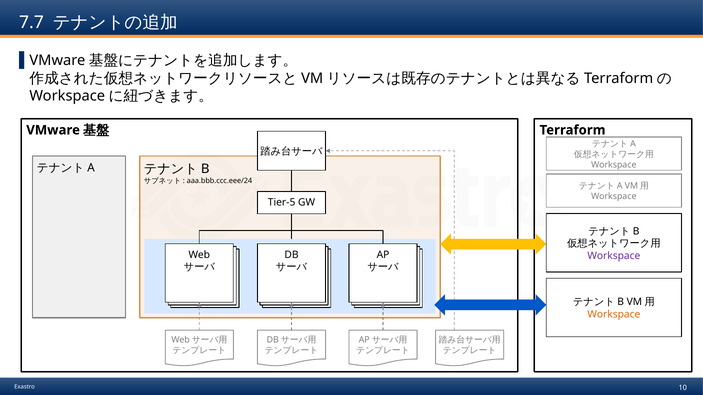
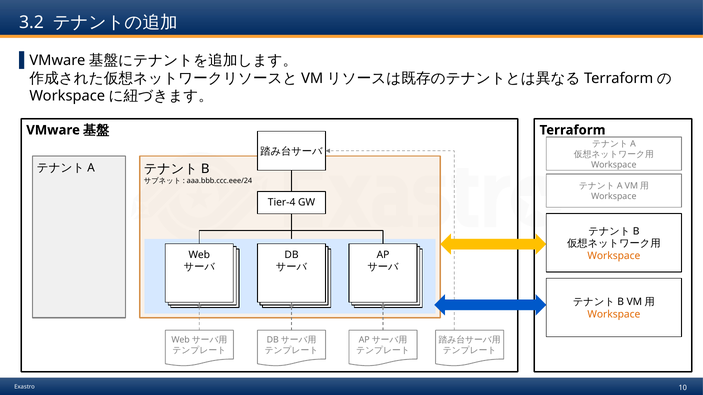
7.7: 7.7 -> 3.2
Tier-5: Tier-5 -> Tier-4
Workspace at (614, 256) colour: purple -> orange
